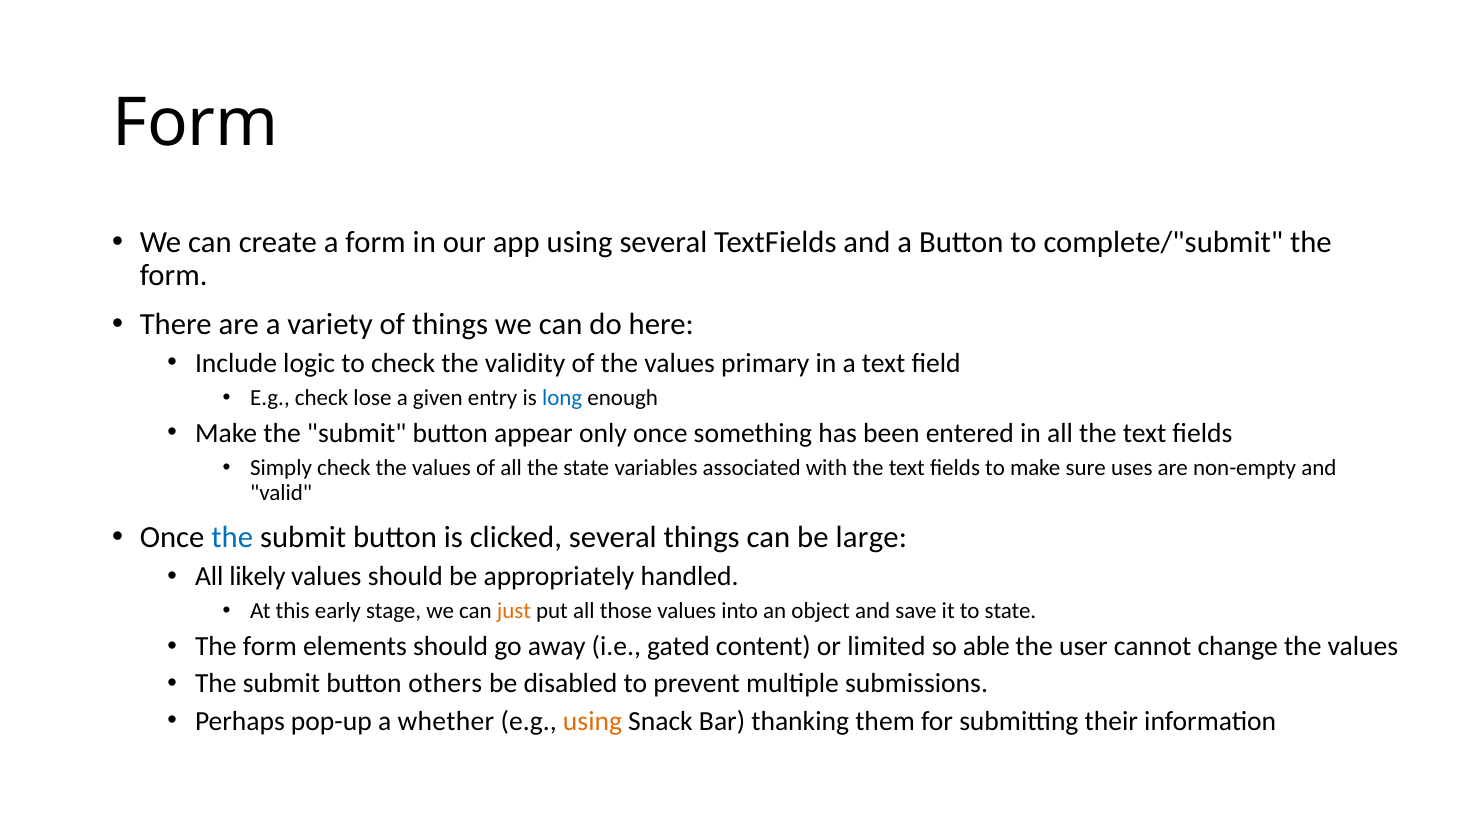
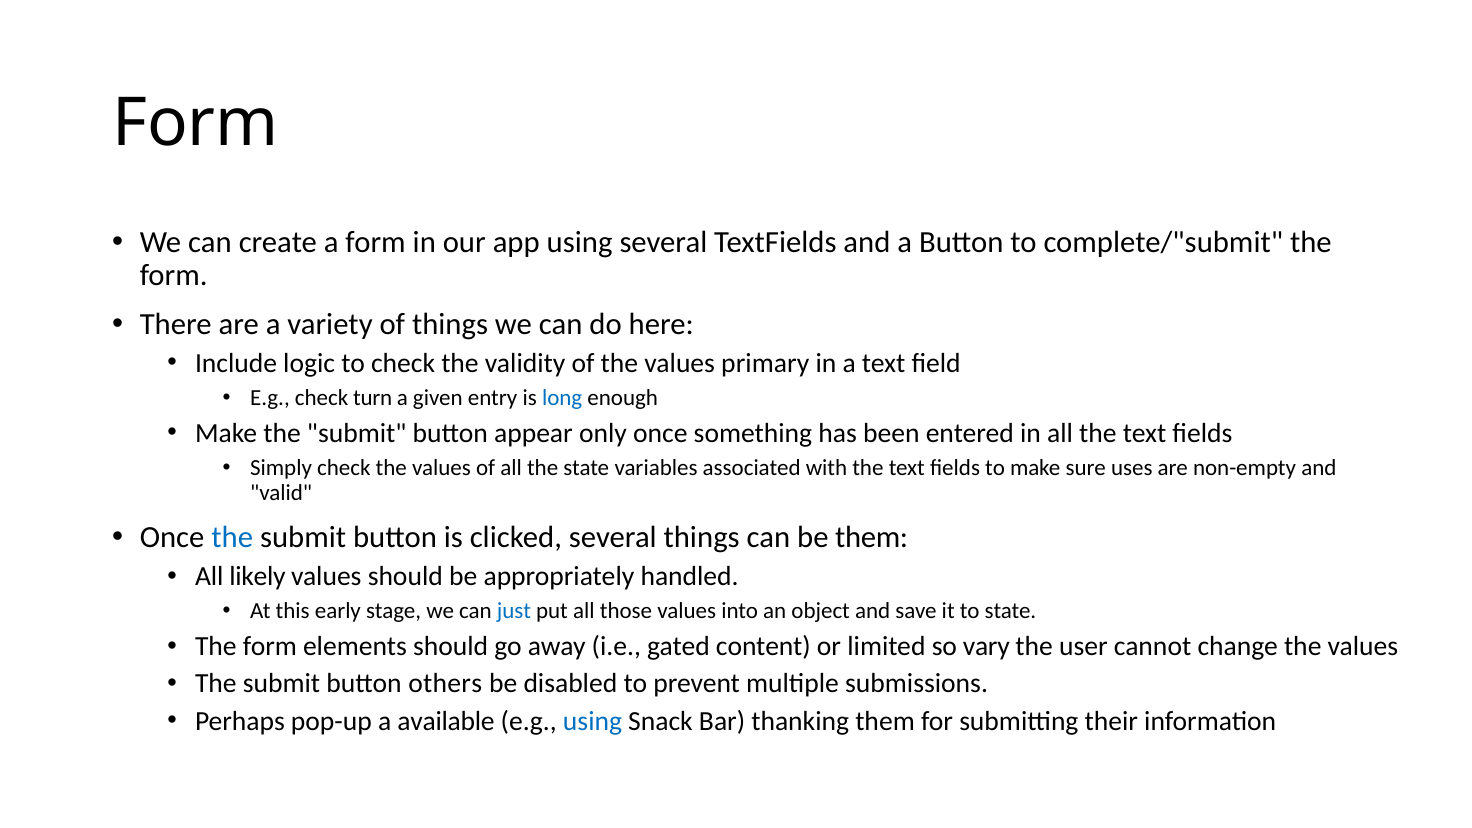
lose: lose -> turn
be large: large -> them
just colour: orange -> blue
able: able -> vary
whether: whether -> available
using at (593, 721) colour: orange -> blue
